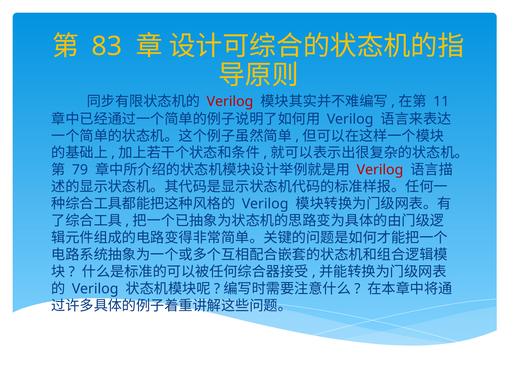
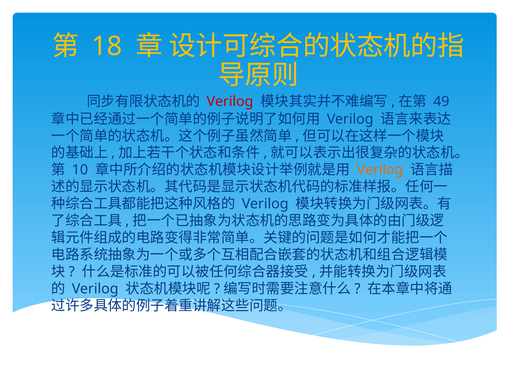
83: 83 -> 18
11: 11 -> 49
79: 79 -> 10
Verilog at (380, 170) colour: red -> orange
